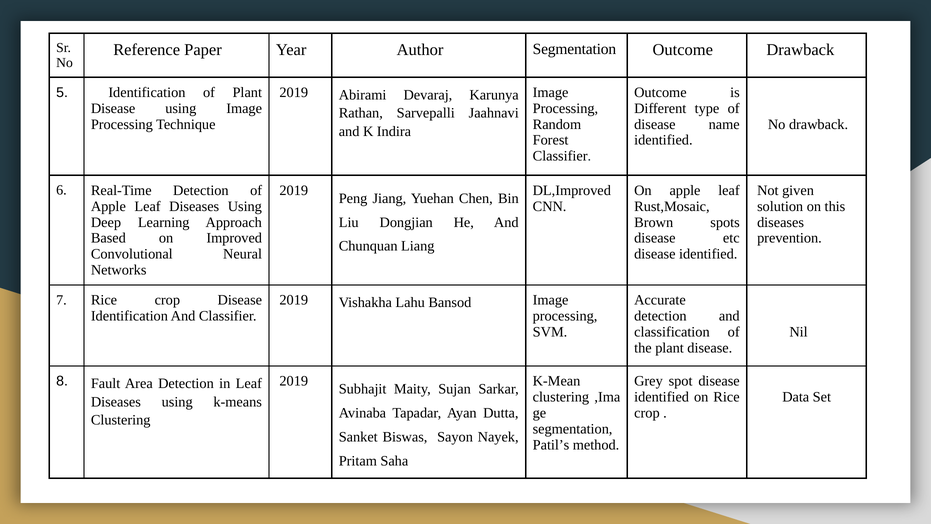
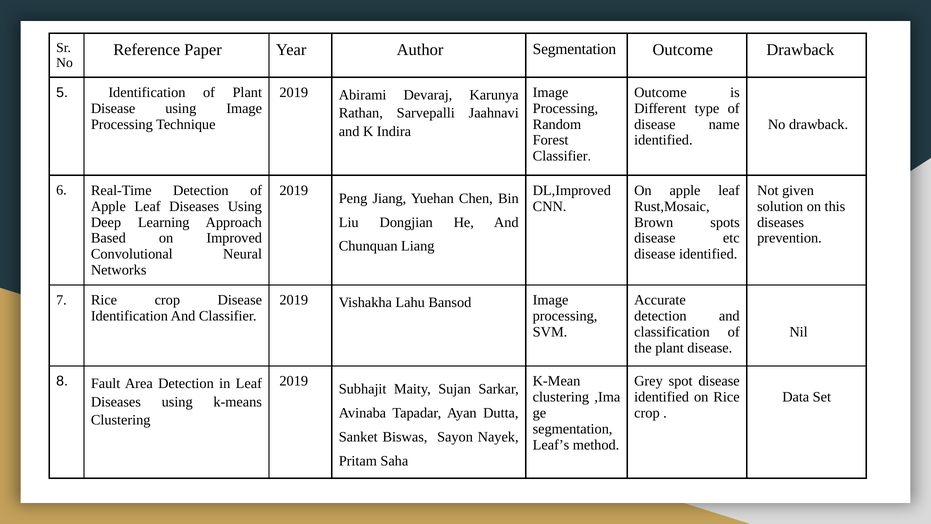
Patil’s: Patil’s -> Leaf’s
